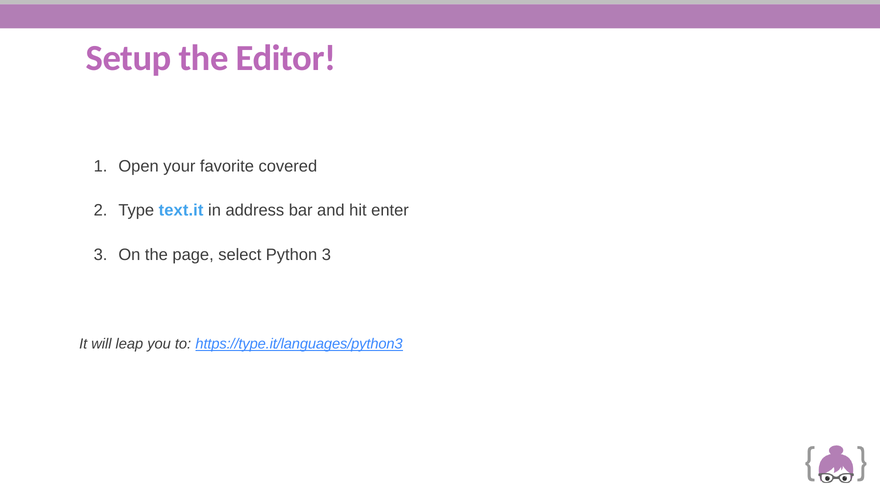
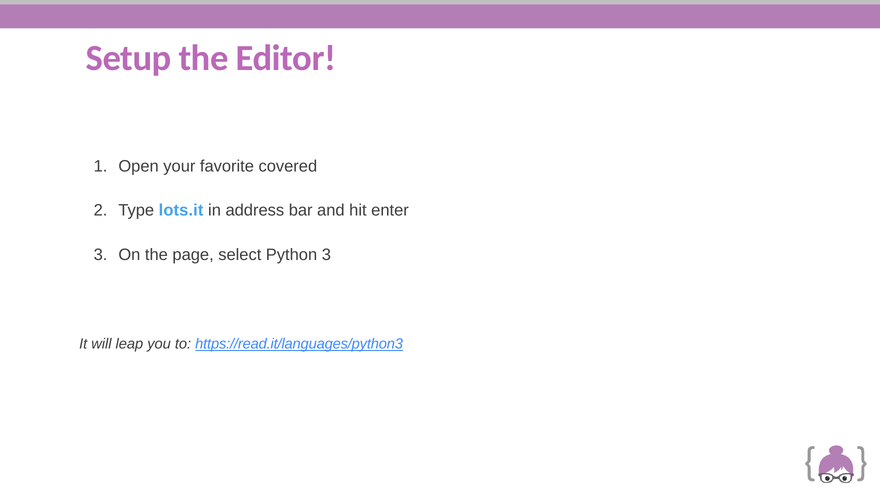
text.it: text.it -> lots.it
https://type.it/languages/python3: https://type.it/languages/python3 -> https://read.it/languages/python3
